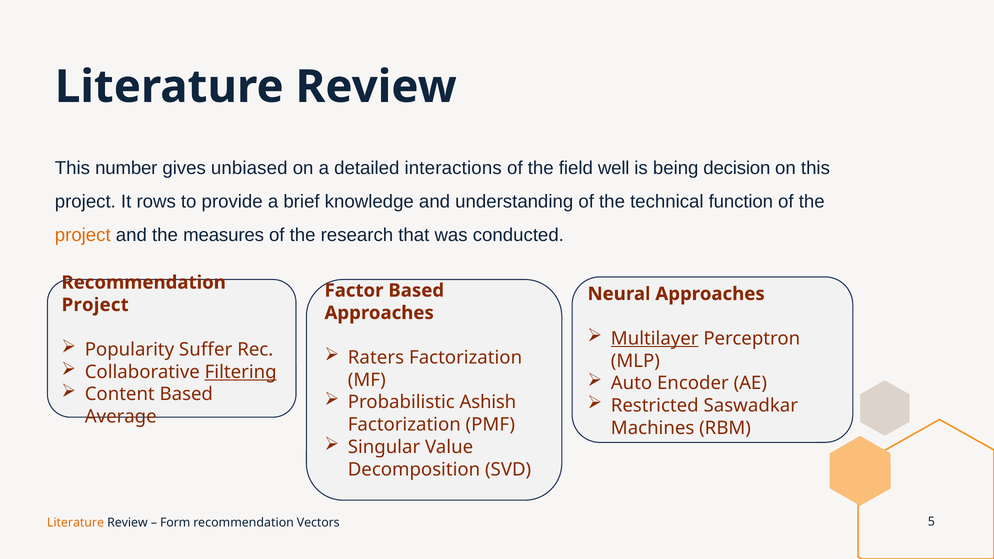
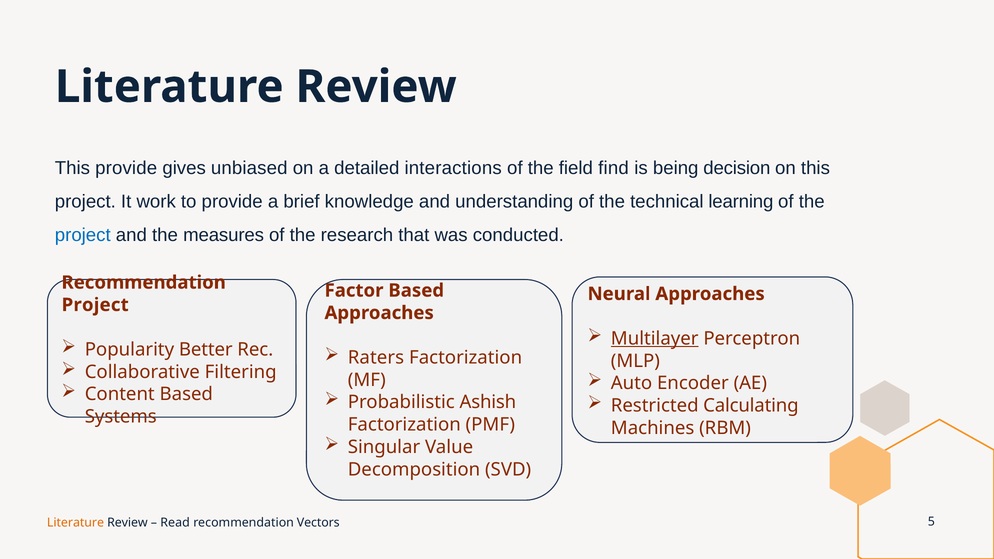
This number: number -> provide
well: well -> find
rows: rows -> work
function: function -> learning
project at (83, 235) colour: orange -> blue
Suffer: Suffer -> Better
Filtering underline: present -> none
Saswadkar: Saswadkar -> Calculating
Average: Average -> Systems
Form: Form -> Read
